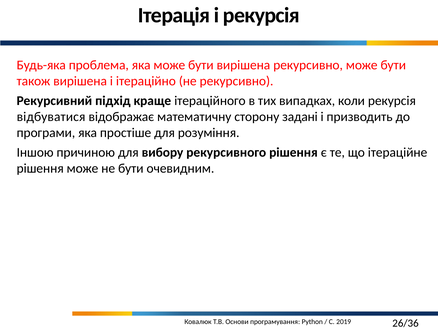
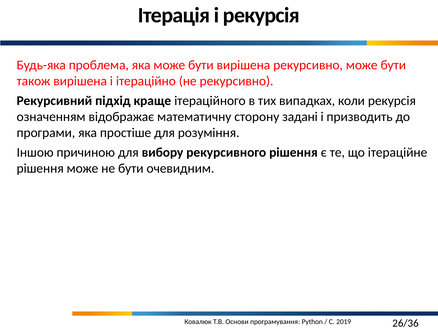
відбуватися: відбуватися -> означенням
